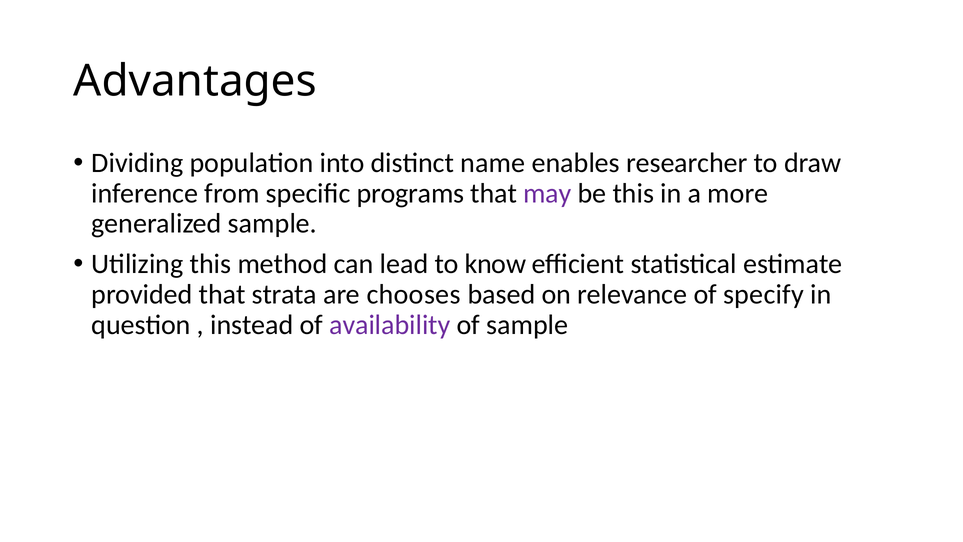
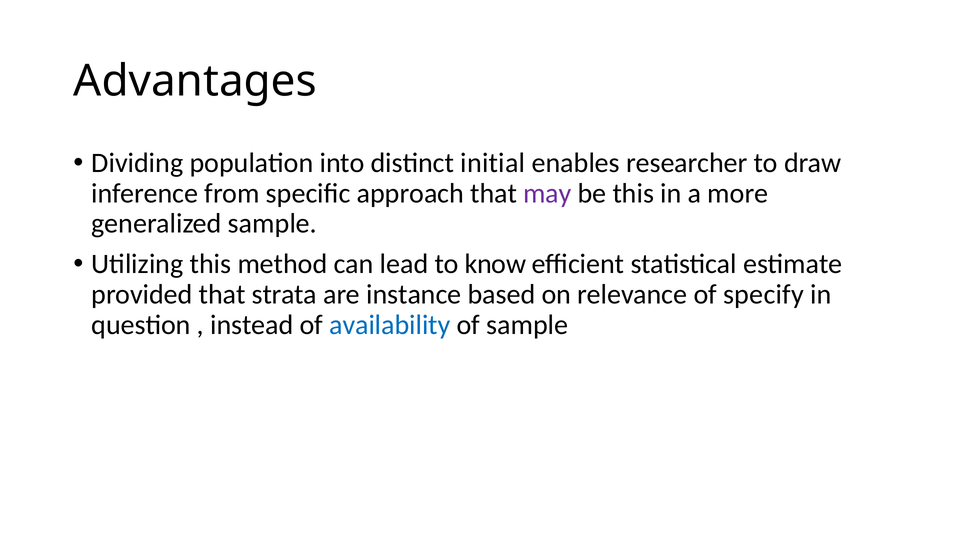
name: name -> initial
programs: programs -> approach
chooses: chooses -> instance
availability colour: purple -> blue
